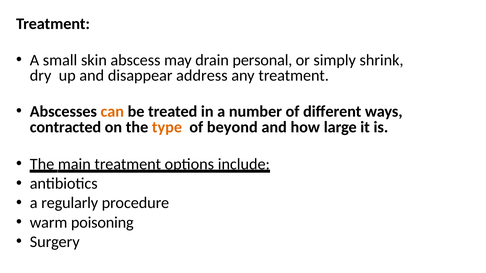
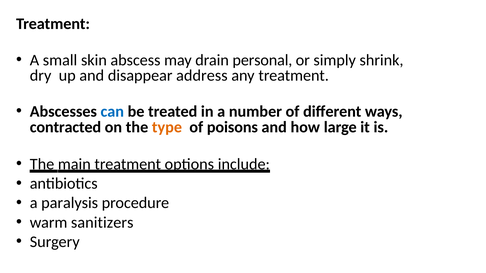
can colour: orange -> blue
beyond: beyond -> poisons
regularly: regularly -> paralysis
poisoning: poisoning -> sanitizers
